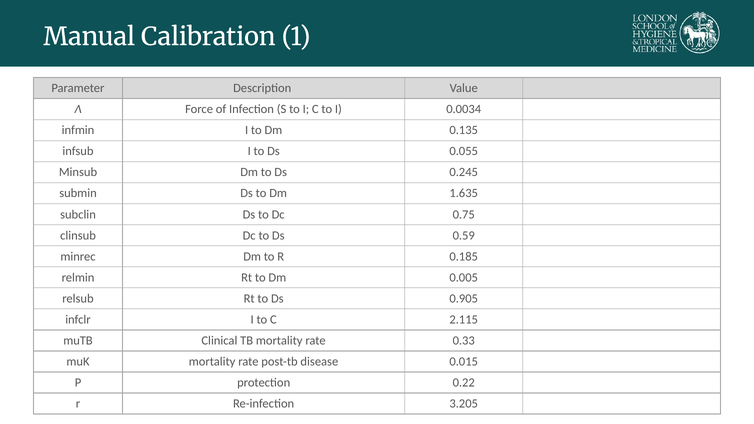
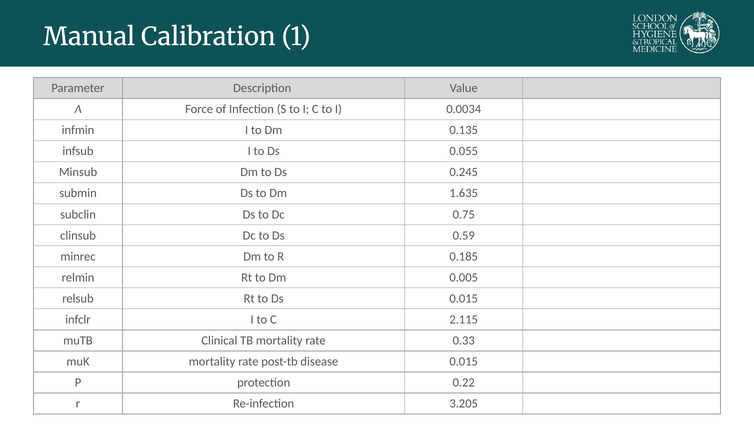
Ds 0.905: 0.905 -> 0.015
